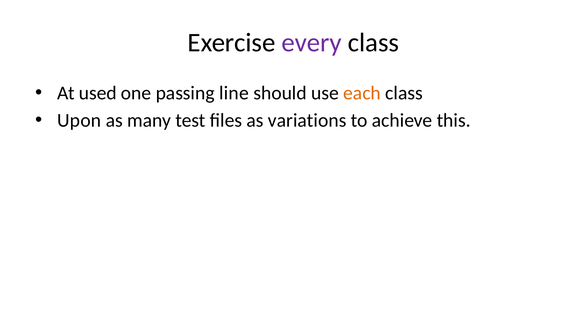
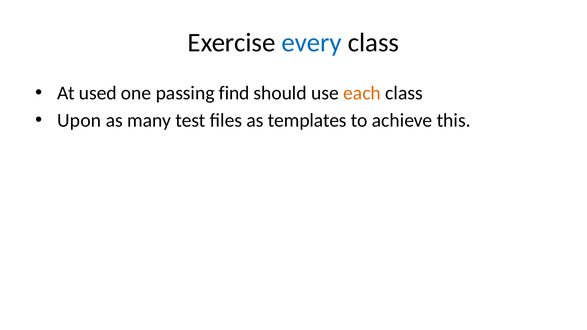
every colour: purple -> blue
line: line -> find
variations: variations -> templates
